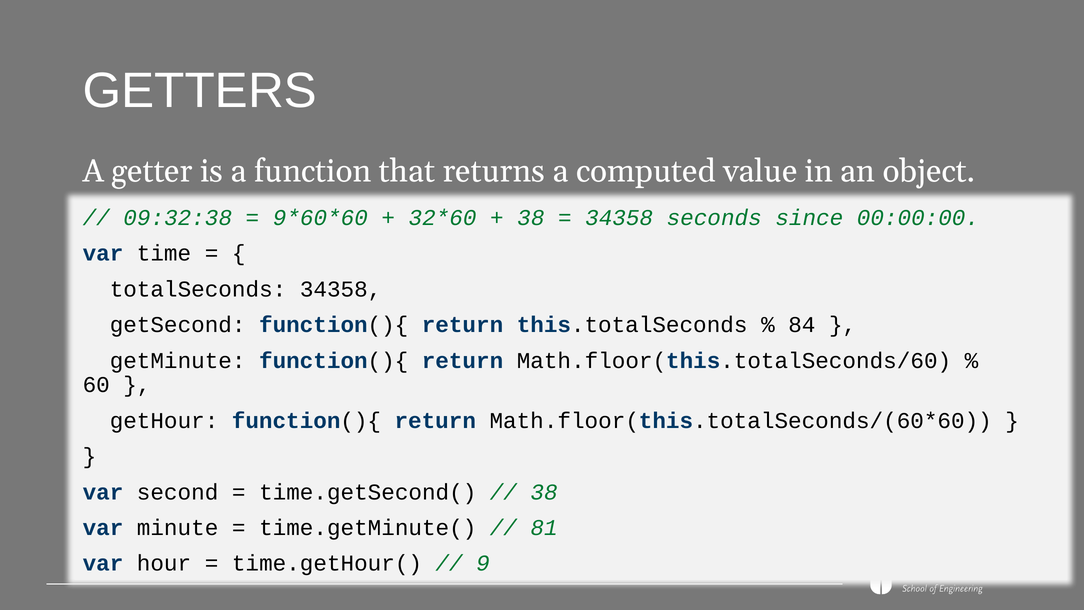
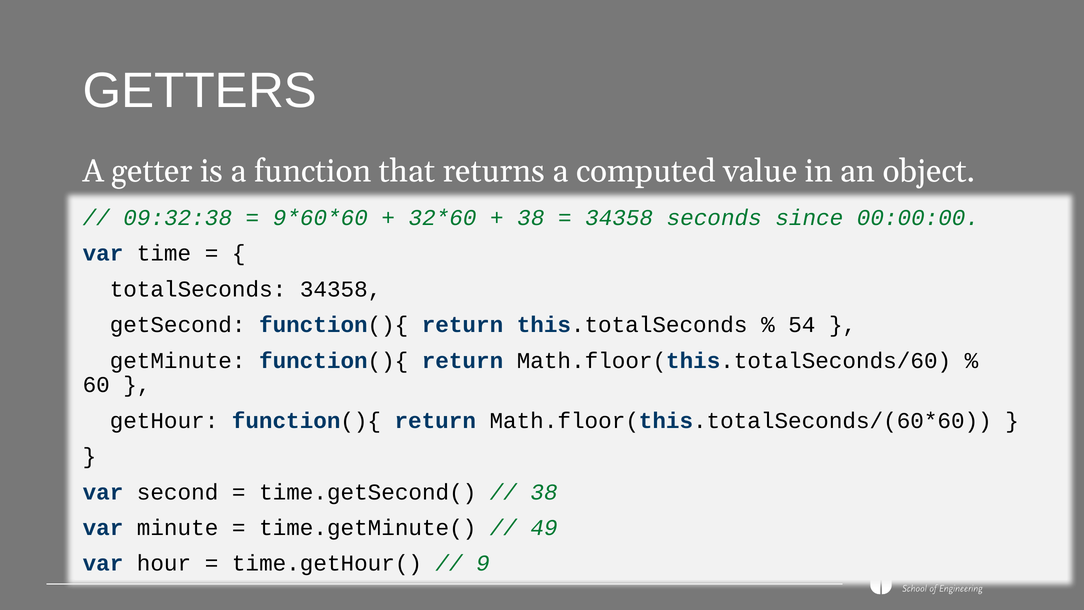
84: 84 -> 54
81: 81 -> 49
